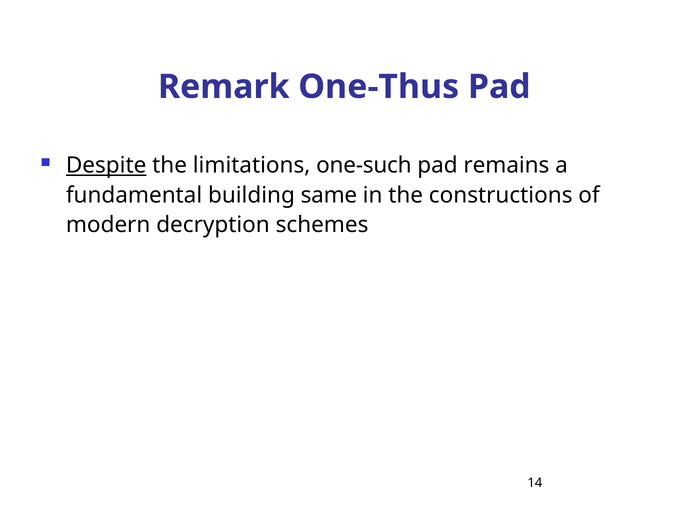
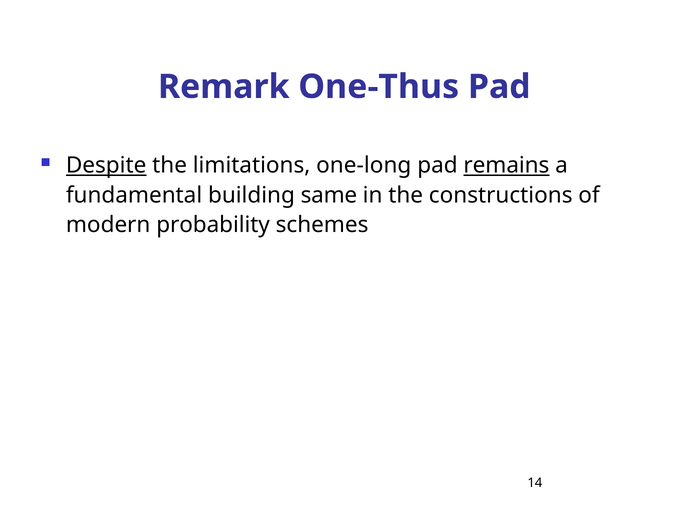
one-such: one-such -> one-long
remains underline: none -> present
decryption: decryption -> probability
